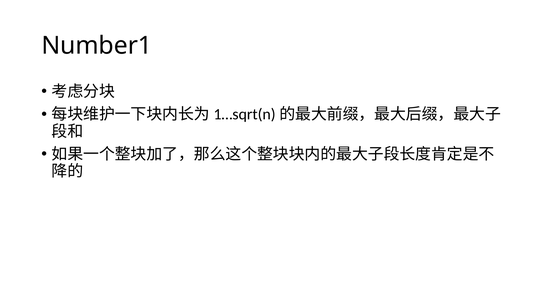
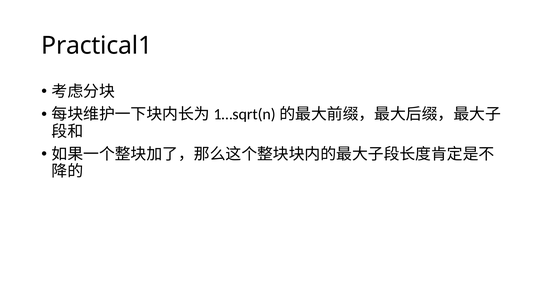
Number1: Number1 -> Practical1
